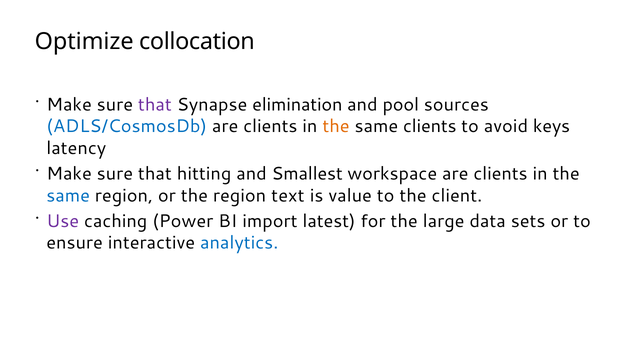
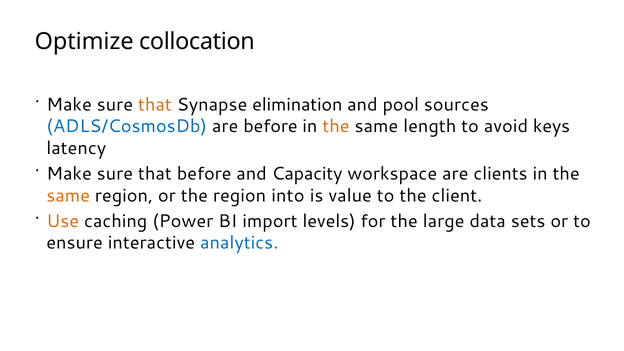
that at (155, 105) colour: purple -> orange
clients at (270, 126): clients -> before
same clients: clients -> length
that hitting: hitting -> before
Smallest: Smallest -> Capacity
same at (68, 196) colour: blue -> orange
text: text -> into
Use colour: purple -> orange
latest: latest -> levels
